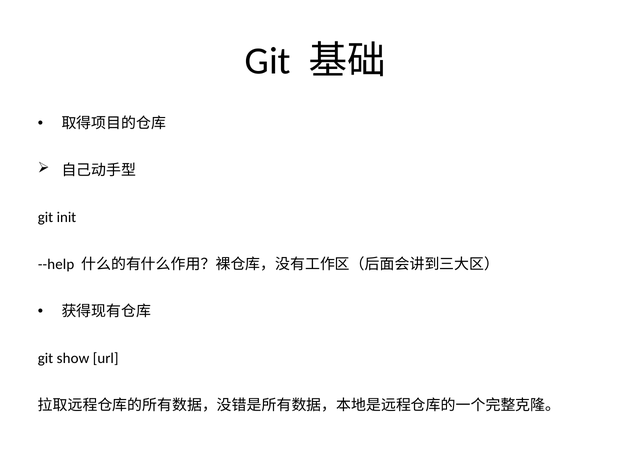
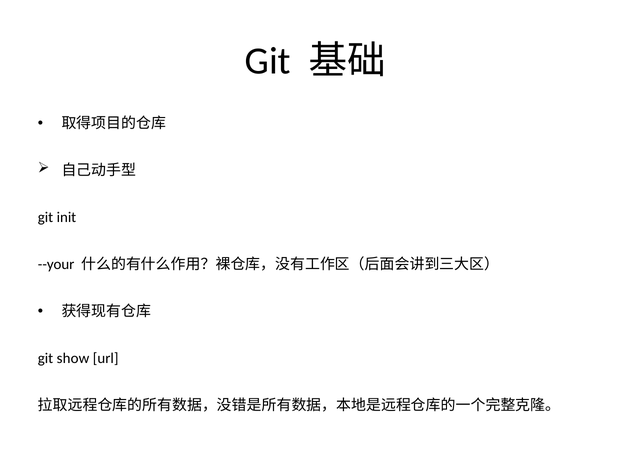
--help: --help -> --your
